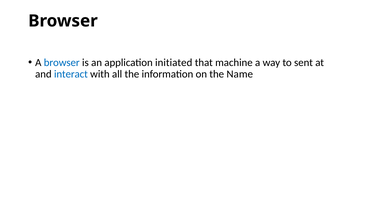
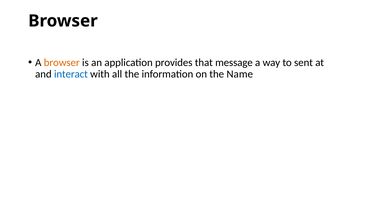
browser at (62, 63) colour: blue -> orange
initiated: initiated -> provides
machine: machine -> message
